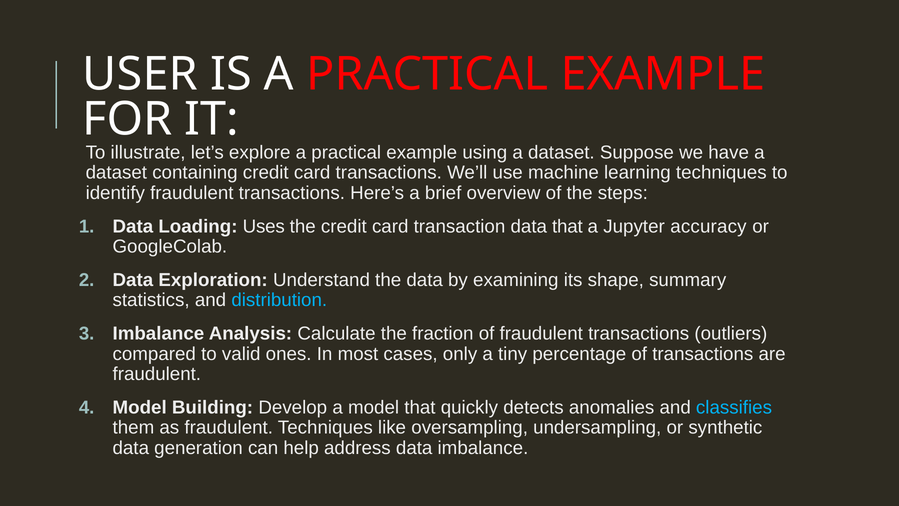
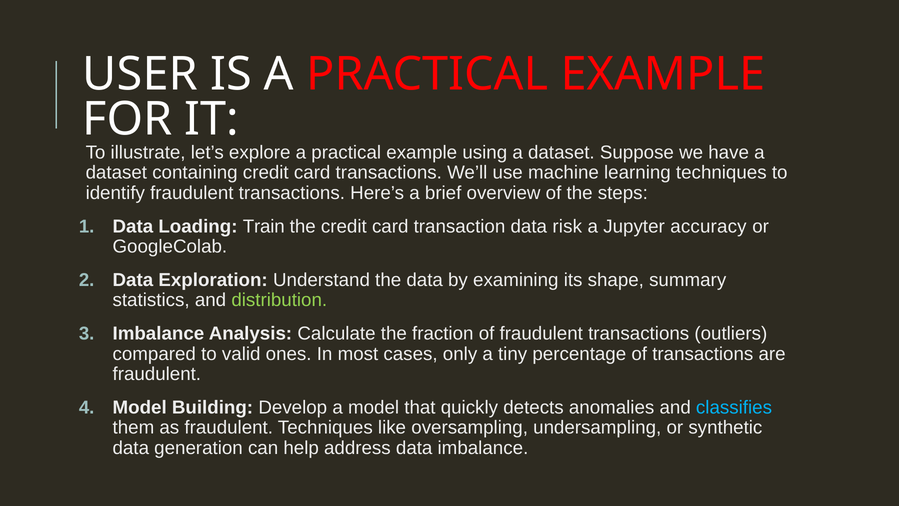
Uses: Uses -> Train
data that: that -> risk
distribution colour: light blue -> light green
